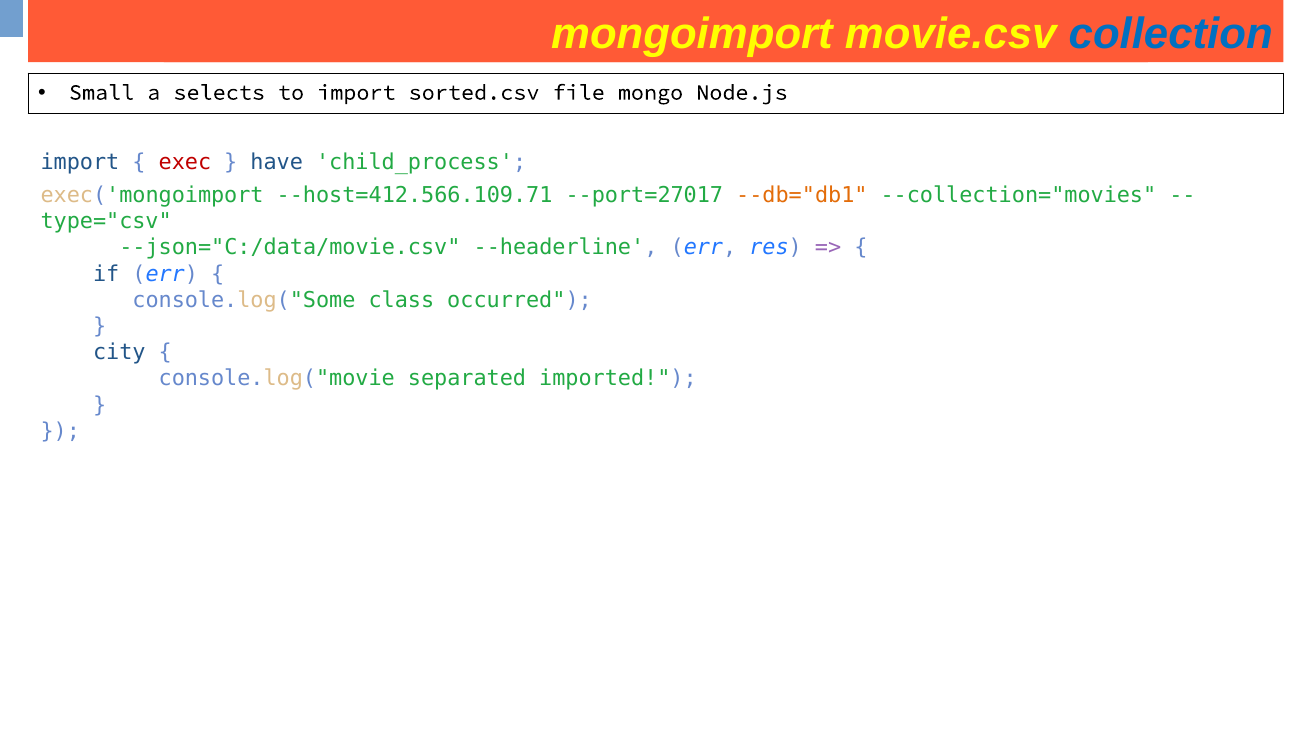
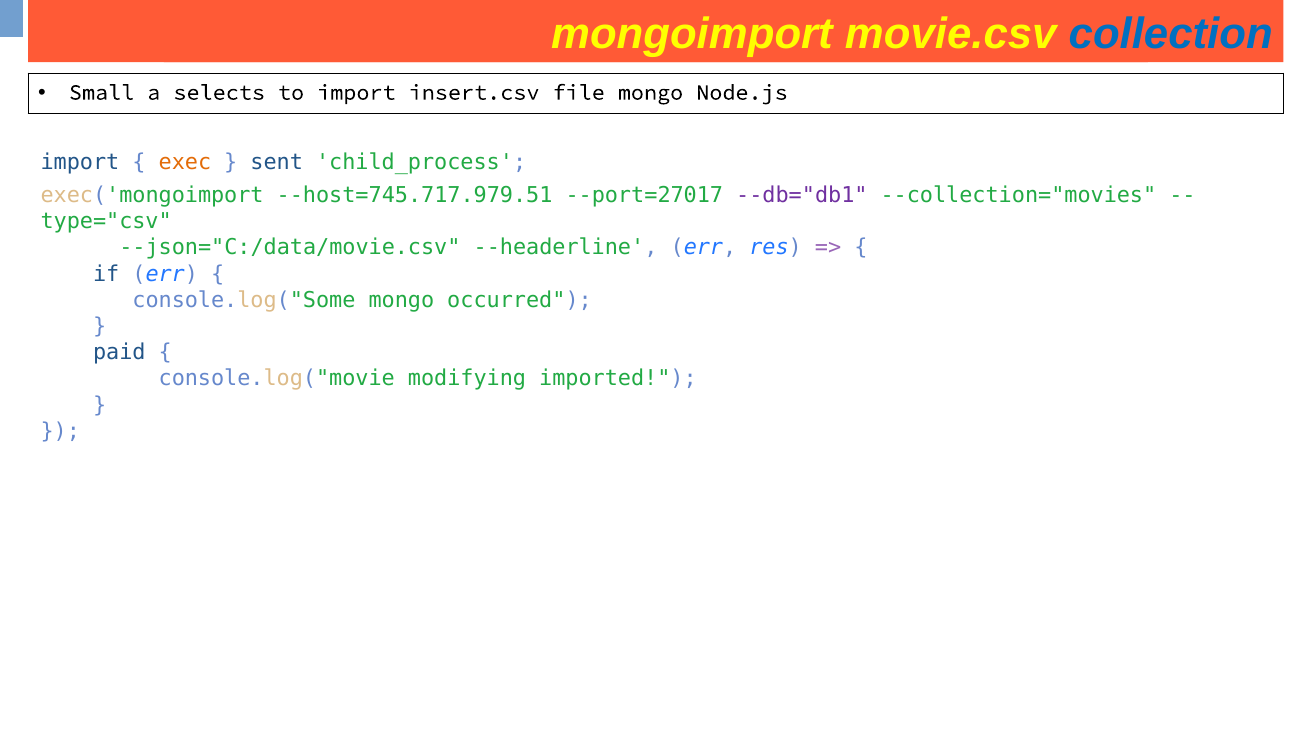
sorted.csv: sorted.csv -> insert.csv
exec colour: red -> orange
have: have -> sent
--host=412.566.109.71: --host=412.566.109.71 -> --host=745.717.979.51
--db="db1 colour: orange -> purple
console.log("Some class: class -> mongo
city: city -> paid
separated: separated -> modifying
